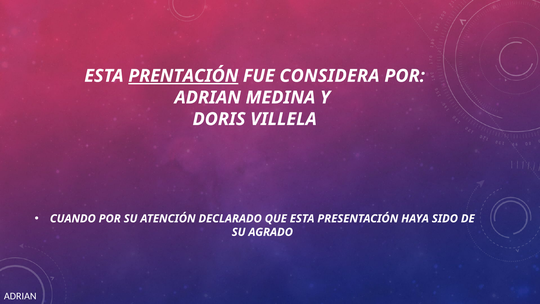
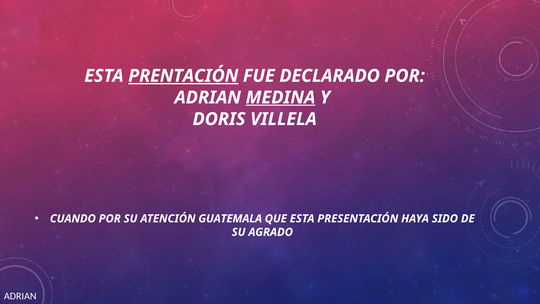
CONSIDERA: CONSIDERA -> DECLARADO
MEDINA underline: none -> present
DECLARADO: DECLARADO -> GUATEMALA
